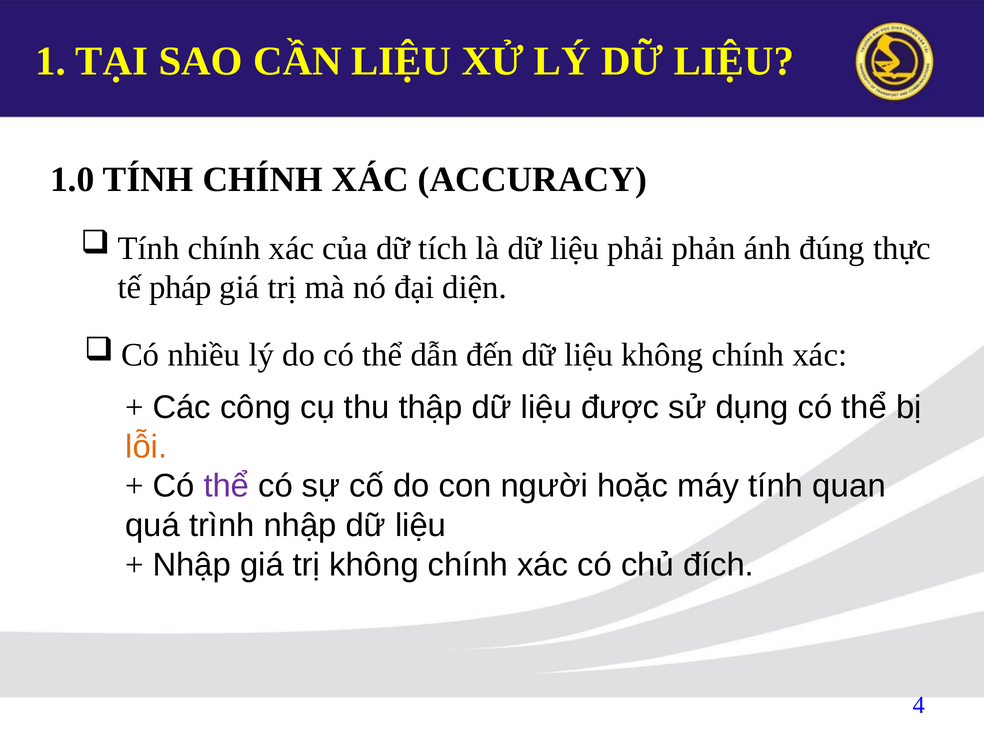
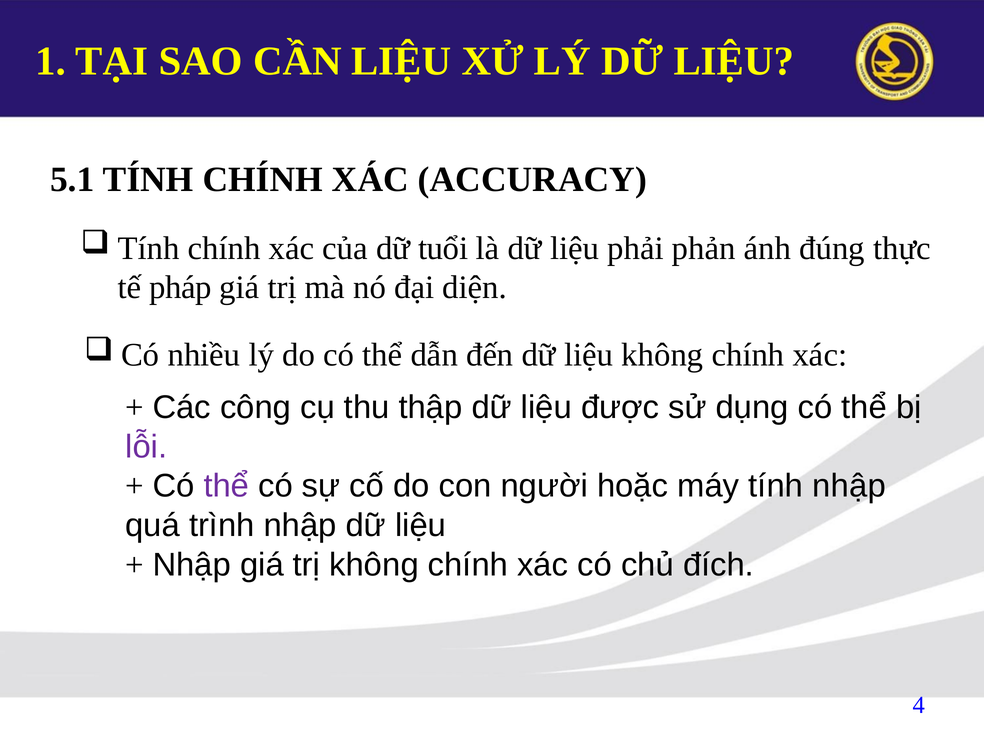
1.0: 1.0 -> 5.1
tích: tích -> tuổi
lỗi colour: orange -> purple
tính quan: quan -> nhập
